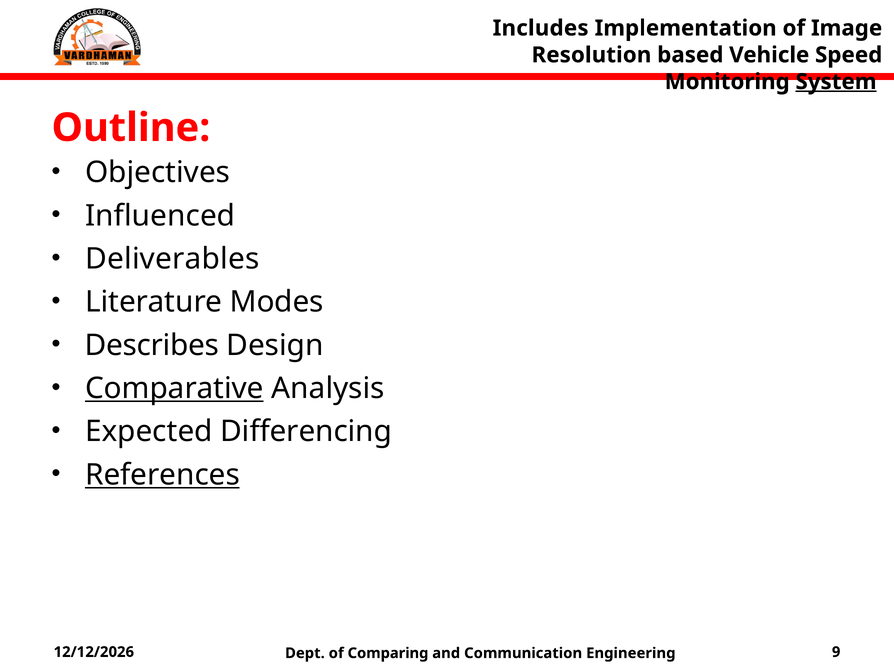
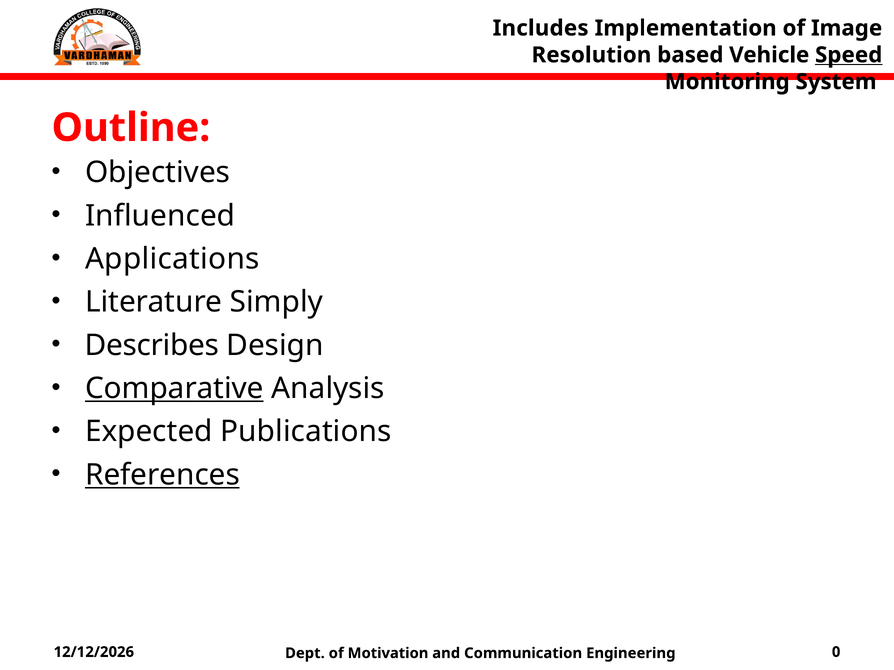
Speed underline: none -> present
System underline: present -> none
Deliverables: Deliverables -> Applications
Modes: Modes -> Simply
Differencing: Differencing -> Publications
9: 9 -> 0
Comparing: Comparing -> Motivation
